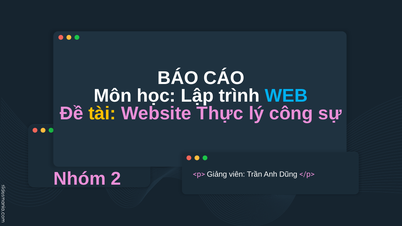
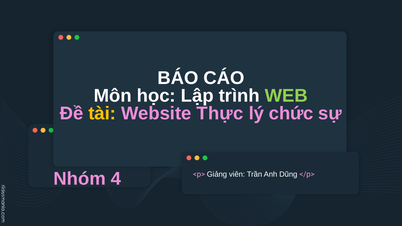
WEB colour: light blue -> light green
công: công -> chức
2: 2 -> 4
